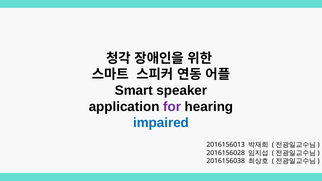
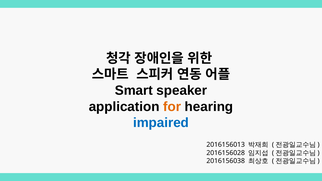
for colour: purple -> orange
